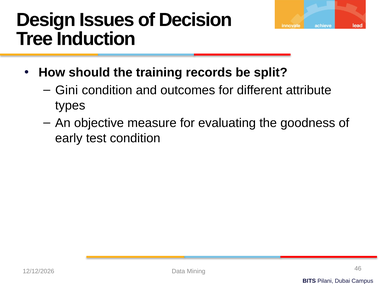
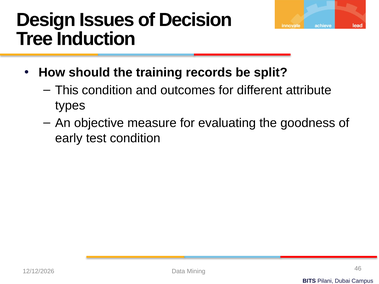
Gini: Gini -> This
